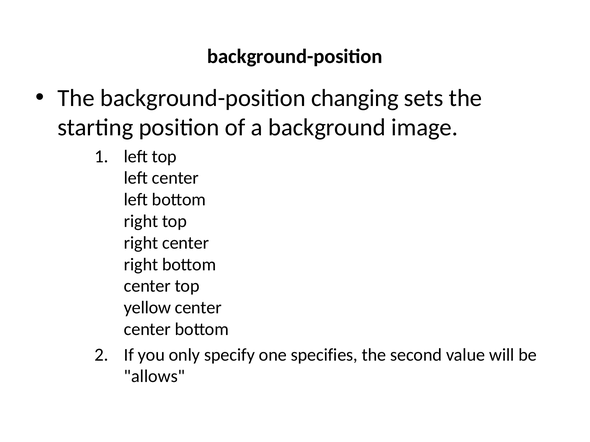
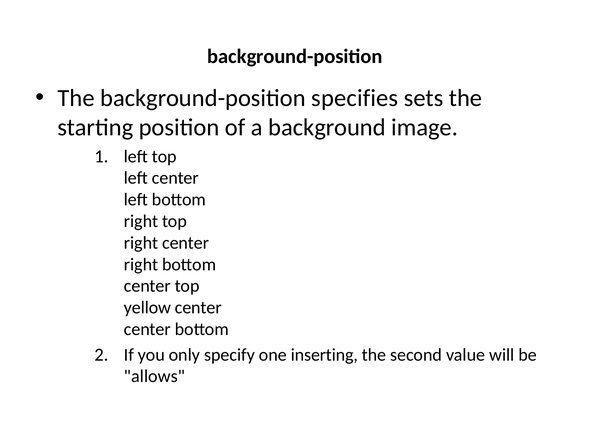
changing: changing -> specifies
specifies: specifies -> inserting
